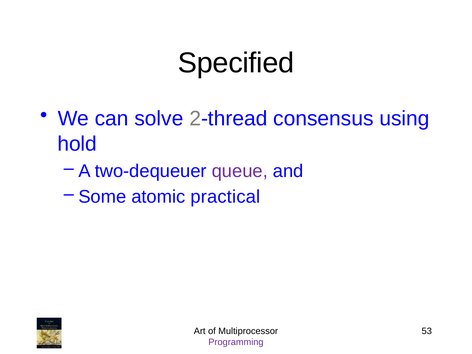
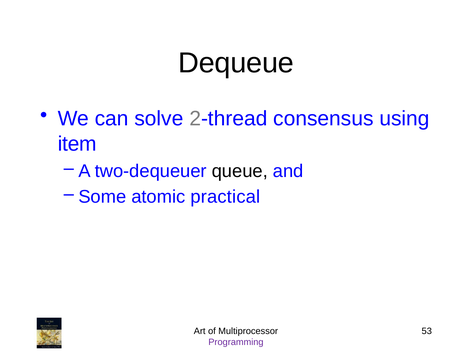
Specified: Specified -> Dequeue
hold: hold -> item
queue colour: purple -> black
